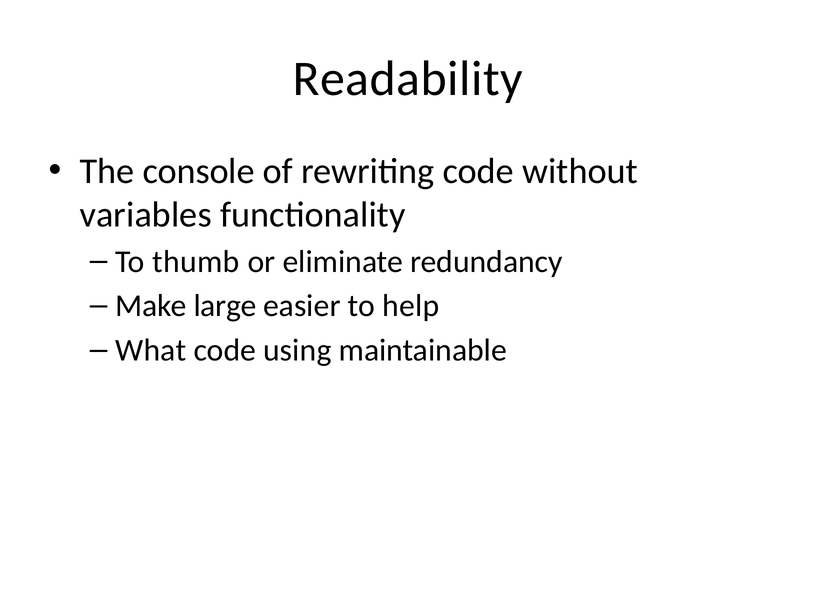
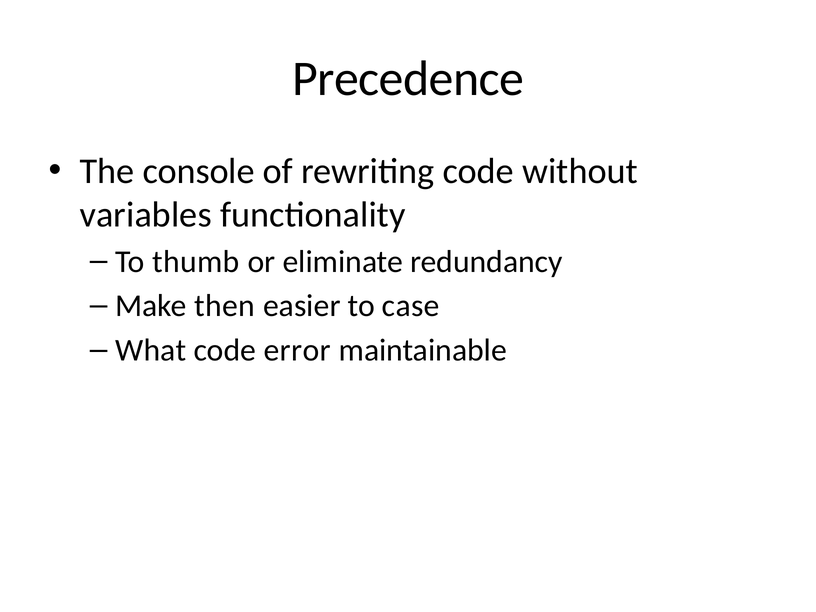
Readability: Readability -> Precedence
large: large -> then
help: help -> case
using: using -> error
